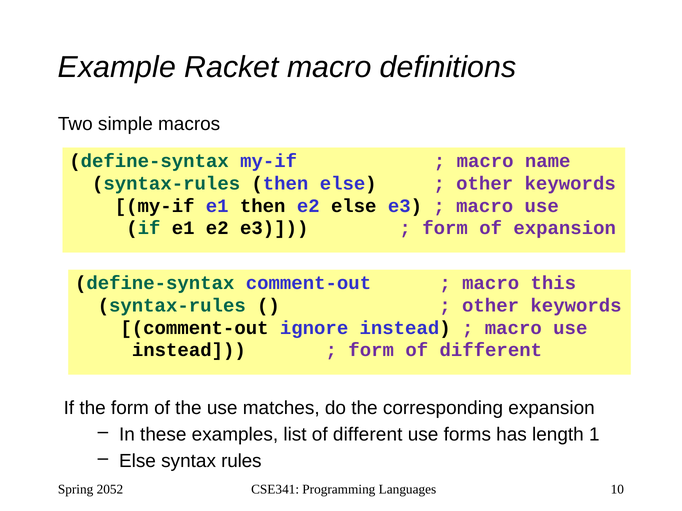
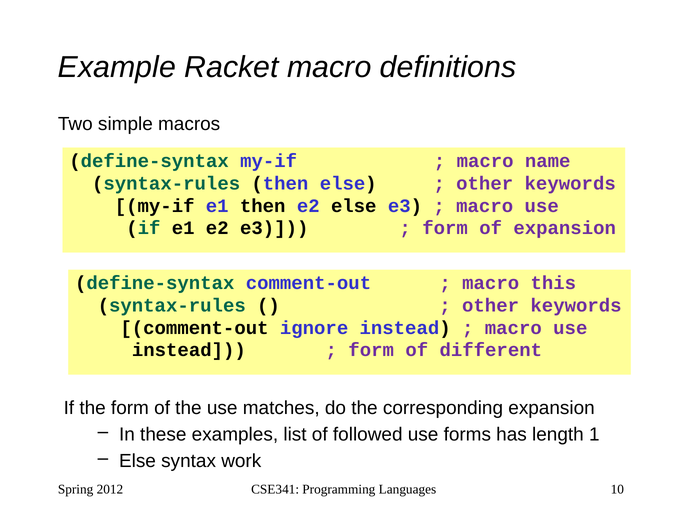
list of different: different -> followed
rules: rules -> work
2052: 2052 -> 2012
